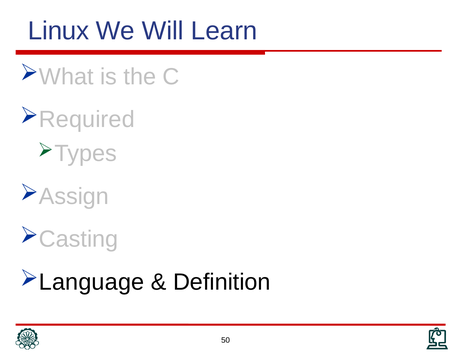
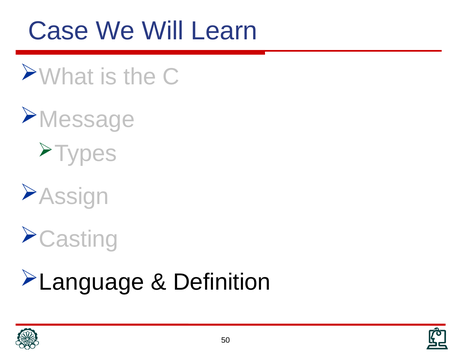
Linux: Linux -> Case
Required: Required -> Message
